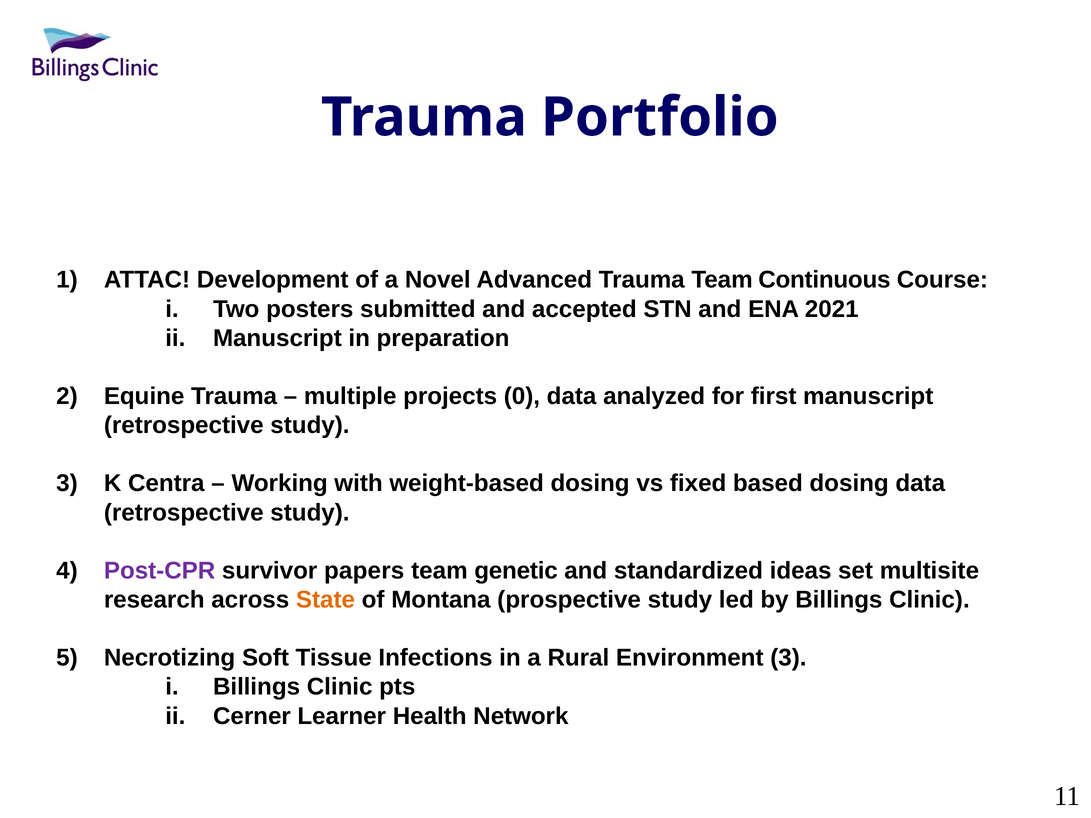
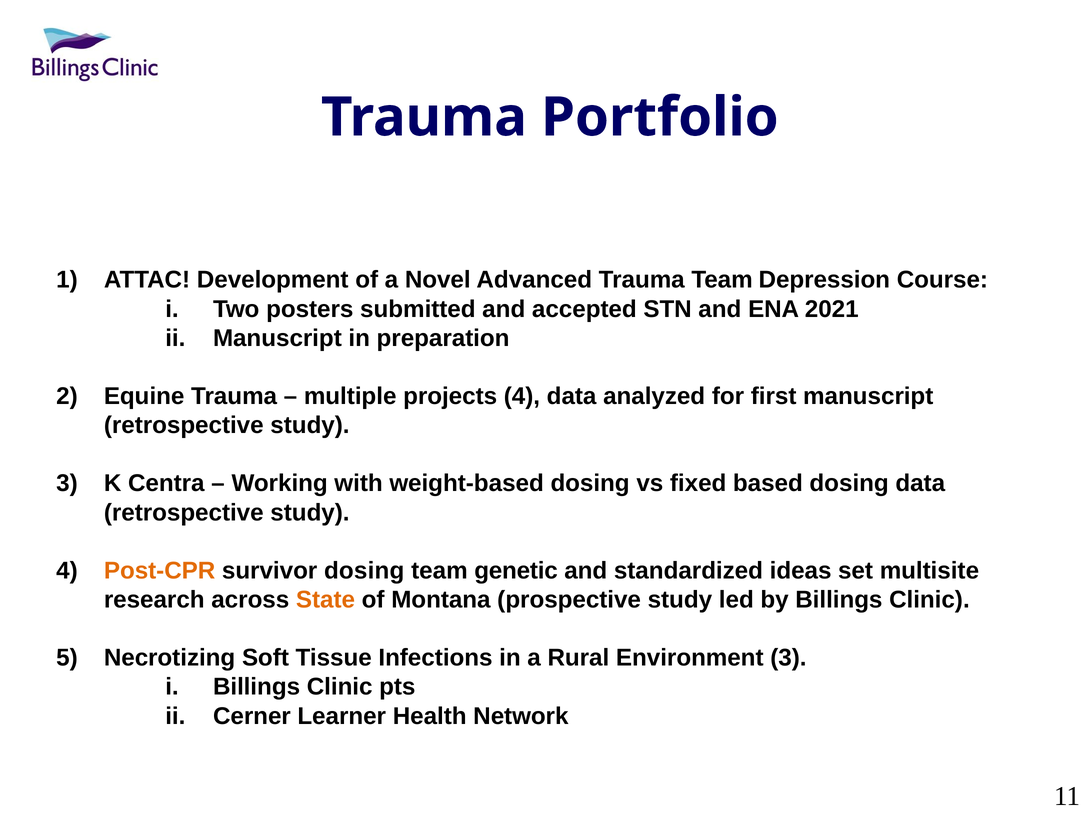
Continuous: Continuous -> Depression
projects 0: 0 -> 4
Post-CPR colour: purple -> orange
survivor papers: papers -> dosing
